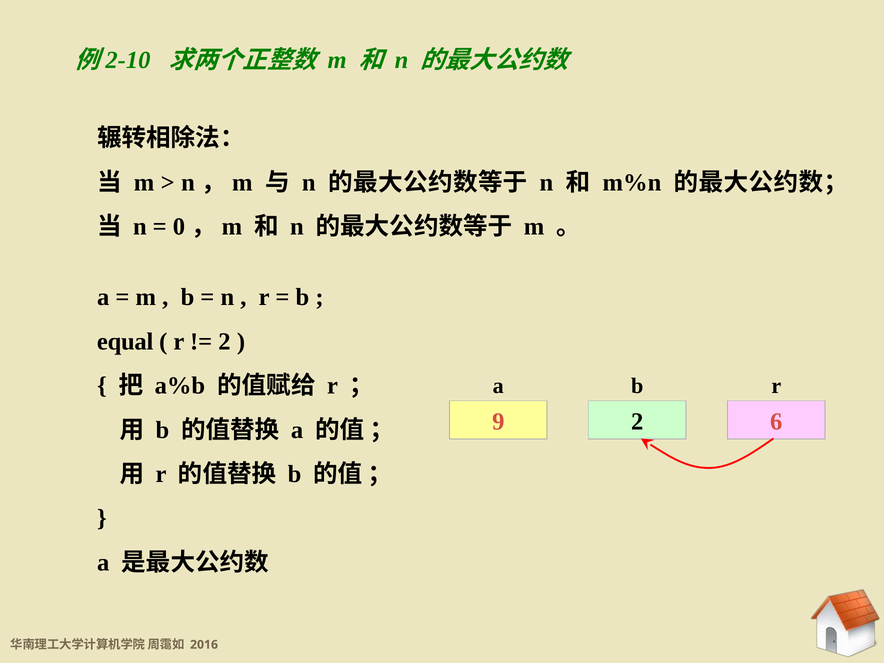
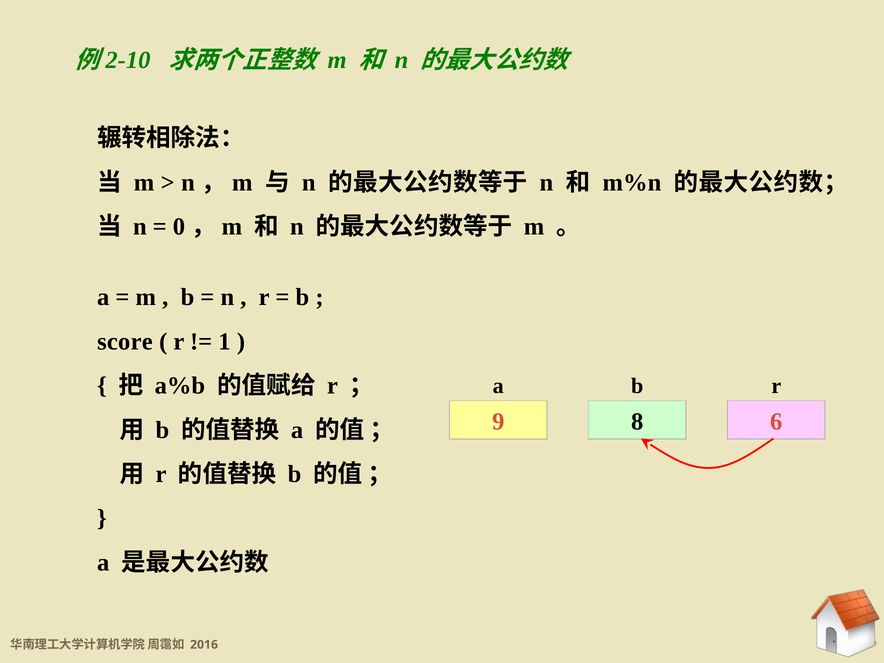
equal: equal -> score
2 at (224, 342): 2 -> 1
9 2: 2 -> 8
